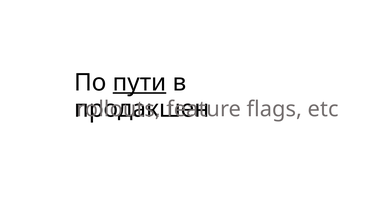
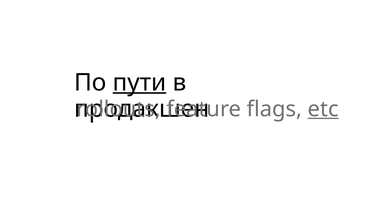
etc underline: none -> present
